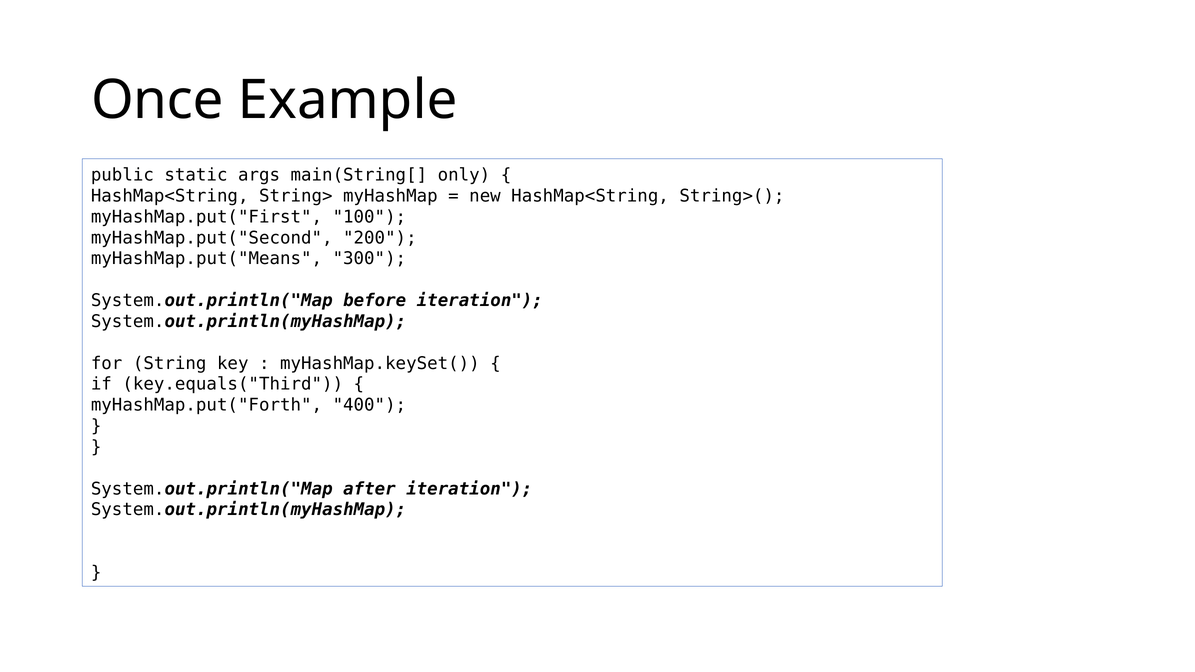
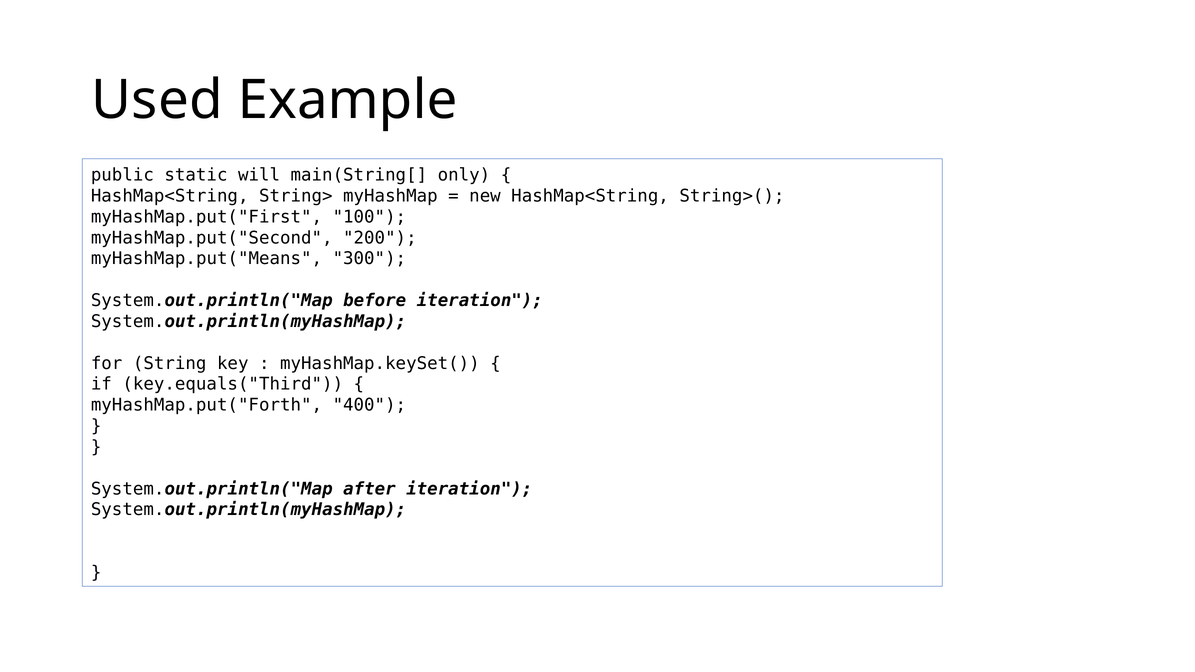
Once: Once -> Used
args: args -> will
